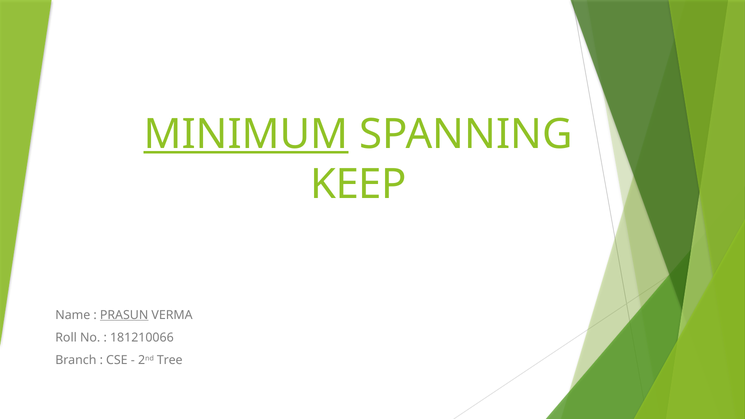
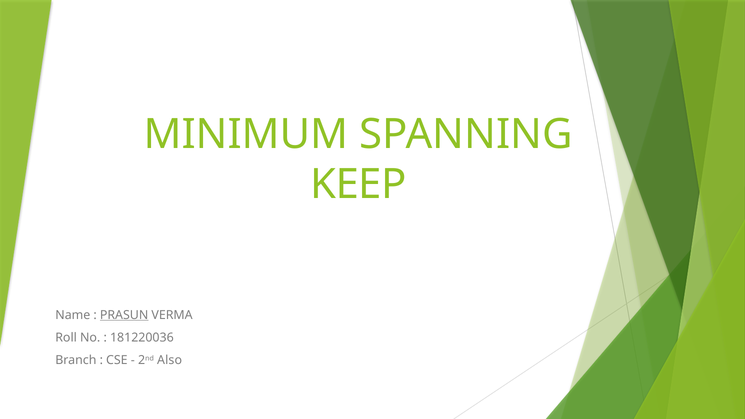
MINIMUM underline: present -> none
181210066: 181210066 -> 181220036
Tree: Tree -> Also
